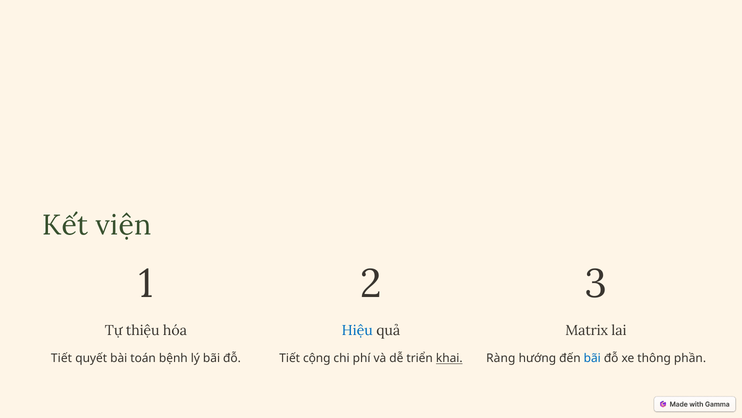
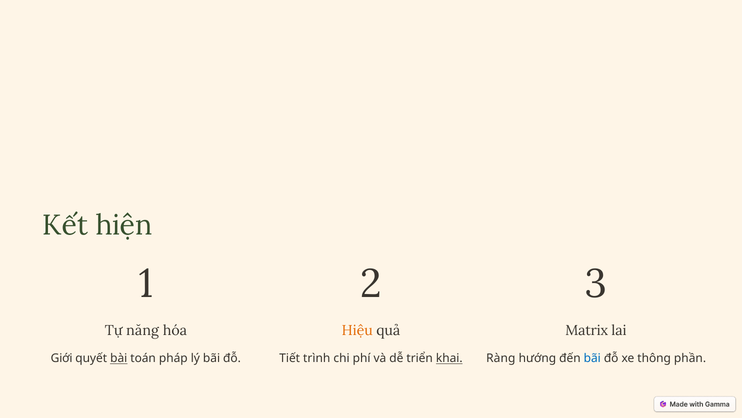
viện: viện -> hiện
thiệu: thiệu -> năng
Hiệu colour: blue -> orange
Tiết at (61, 358): Tiết -> Giới
bài underline: none -> present
bệnh: bệnh -> pháp
cộng: cộng -> trình
